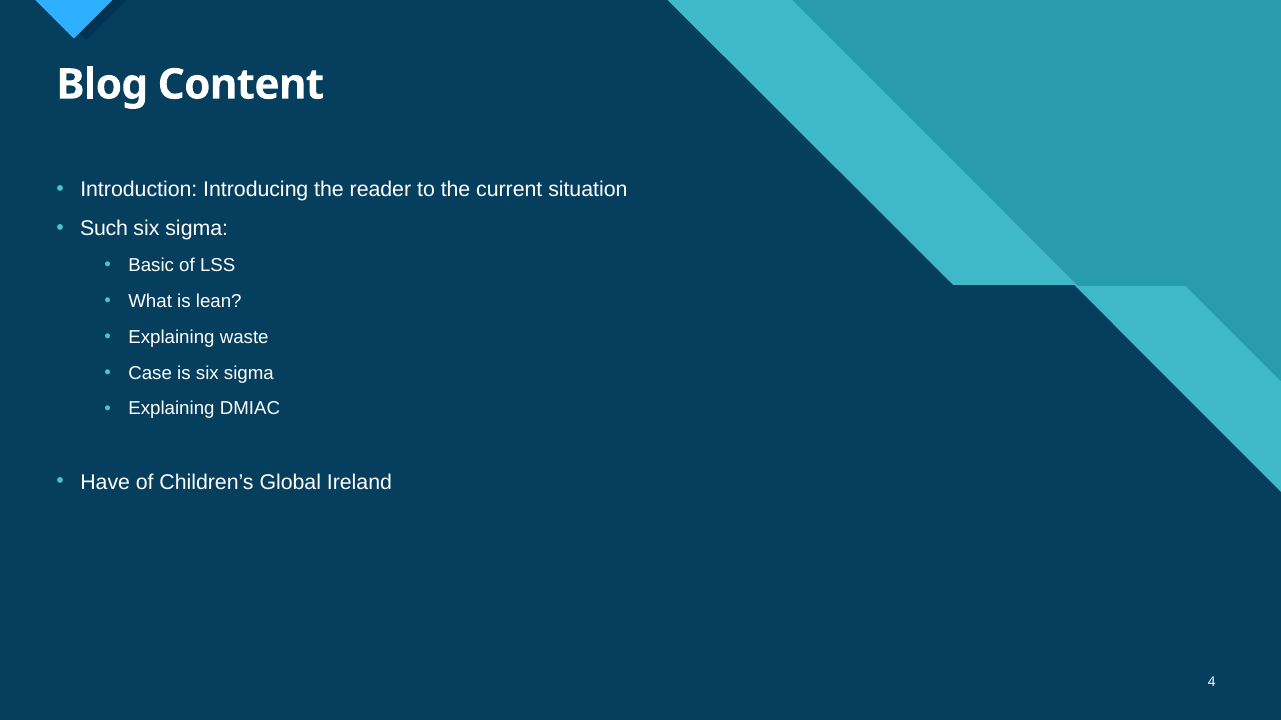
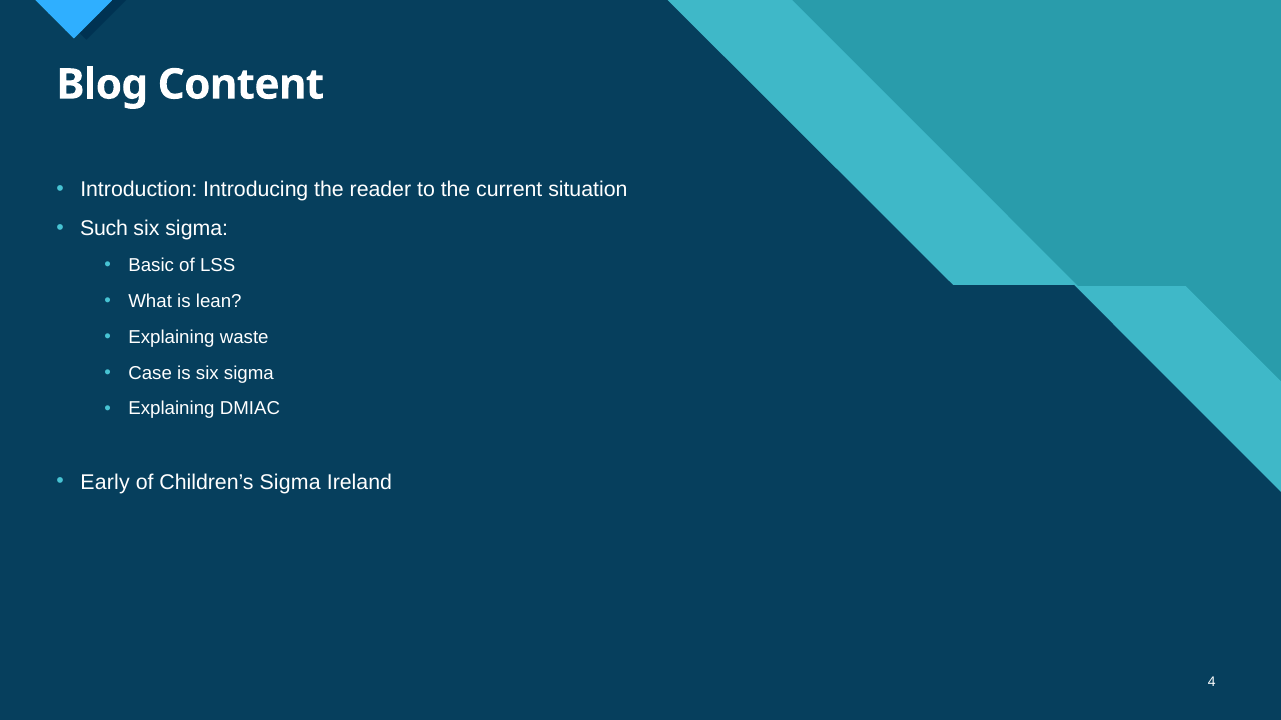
Have: Have -> Early
Children’s Global: Global -> Sigma
